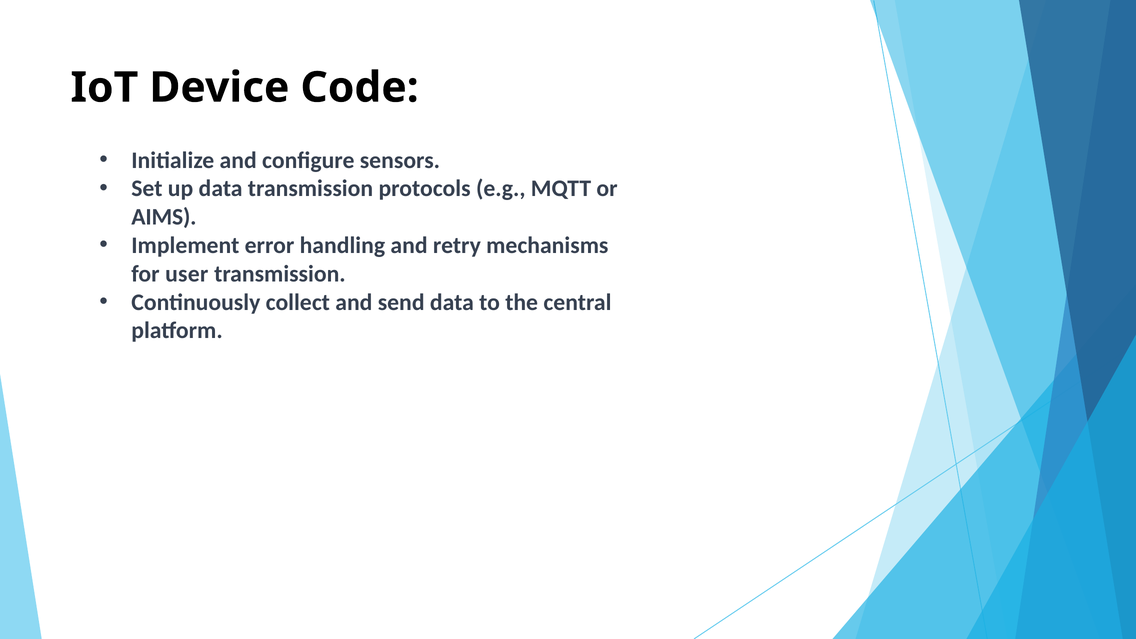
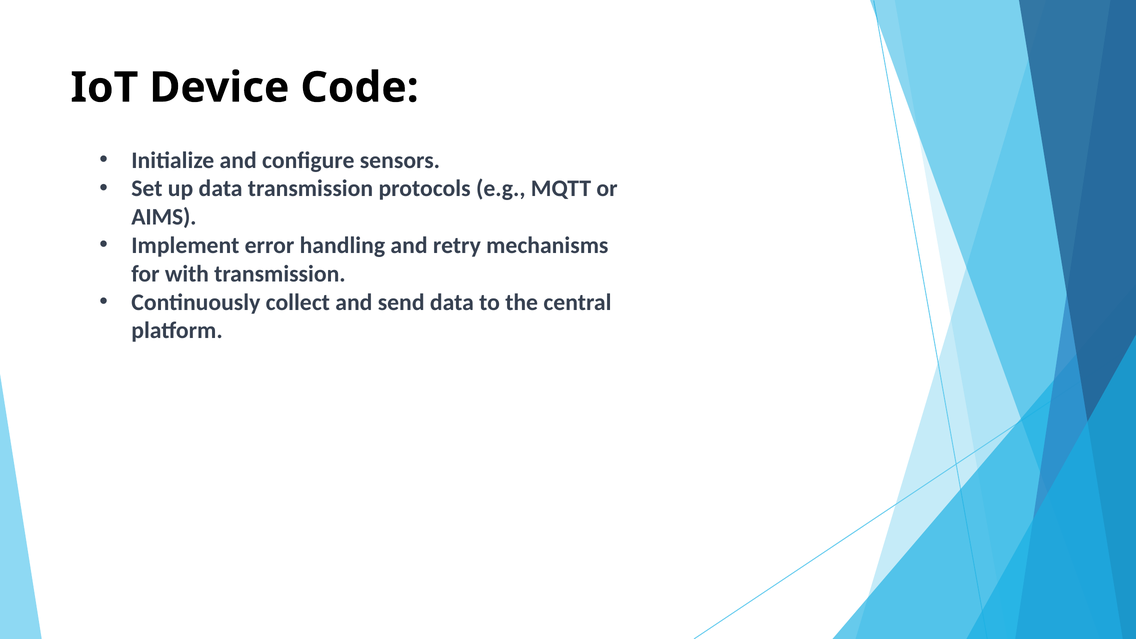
user: user -> with
